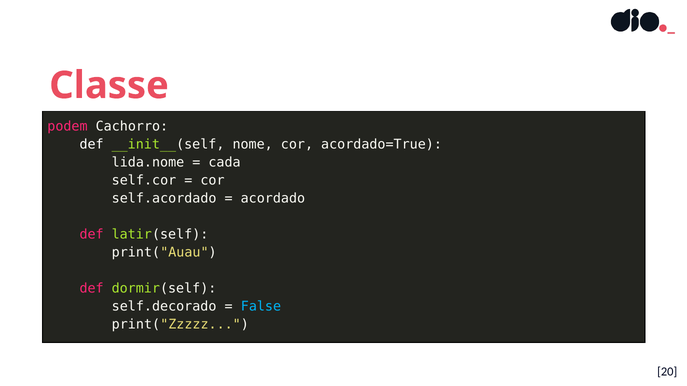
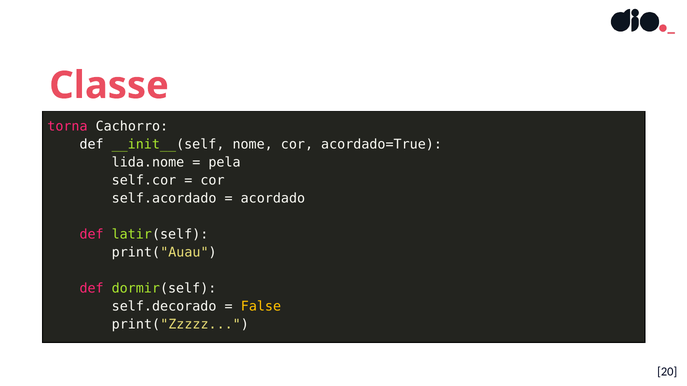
podem: podem -> torna
cada: cada -> pela
False colour: light blue -> yellow
